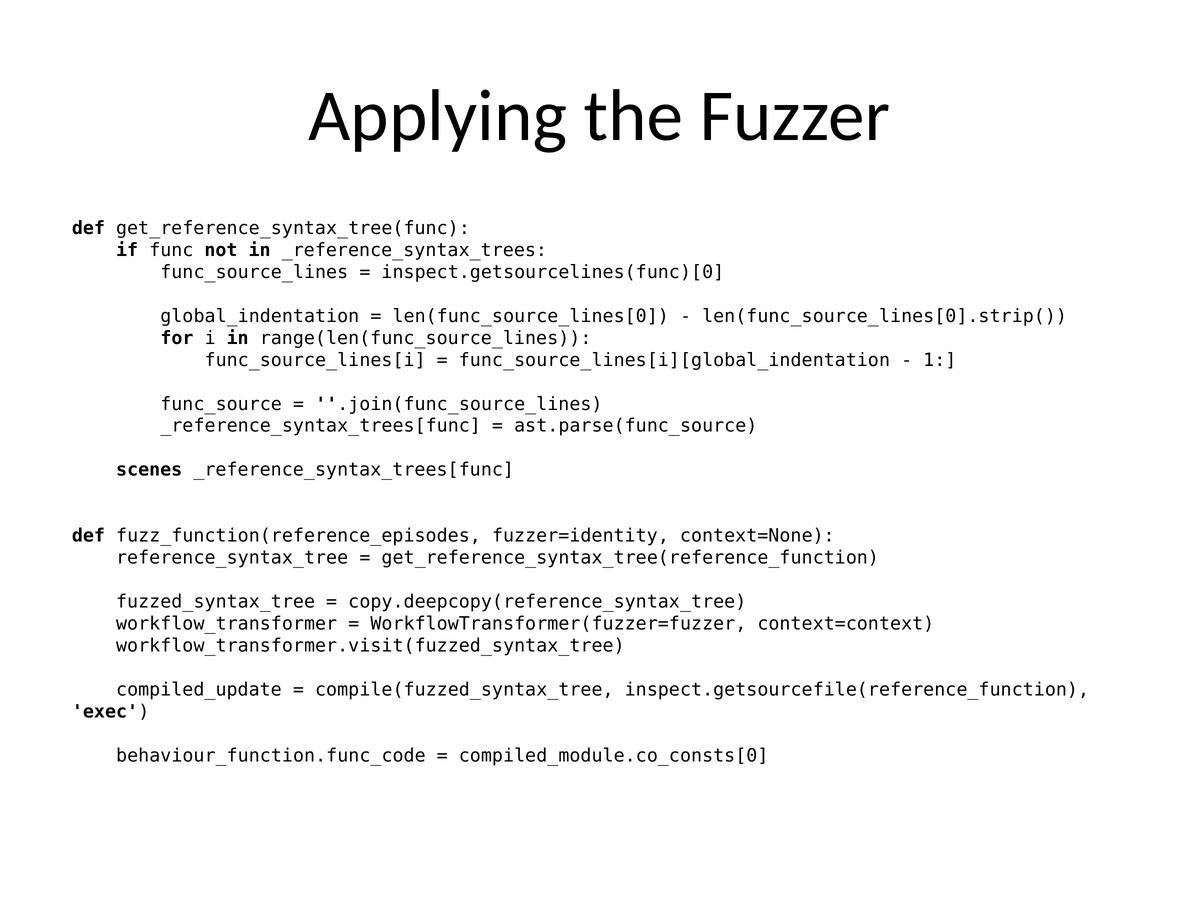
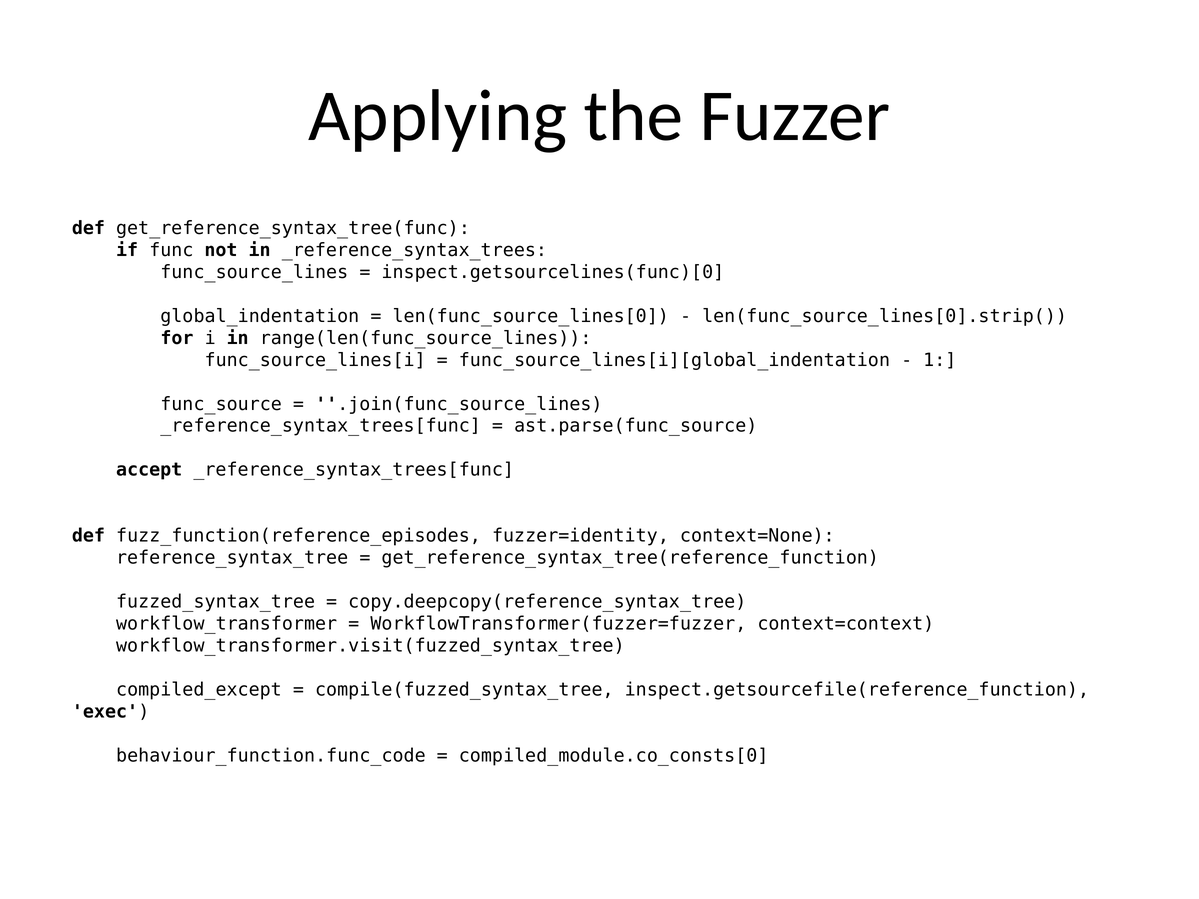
scenes: scenes -> accept
compiled_update: compiled_update -> compiled_except
